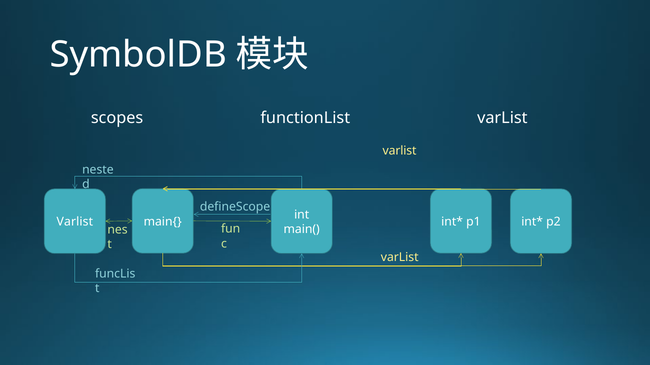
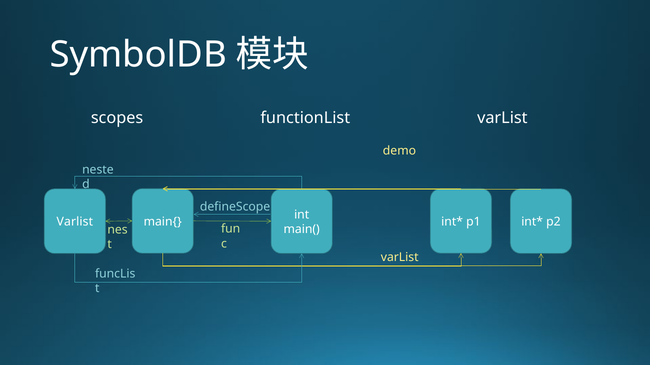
varlist at (400, 151): varlist -> demo
